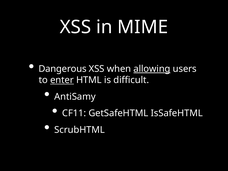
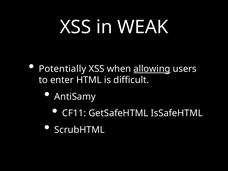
MIME: MIME -> WEAK
Dangerous: Dangerous -> Potentially
enter underline: present -> none
